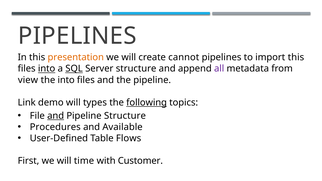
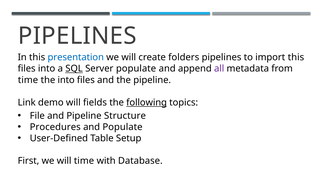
presentation colour: orange -> blue
cannot: cannot -> folders
into at (47, 69) underline: present -> none
Server structure: structure -> populate
view at (28, 80): view -> time
types: types -> fields
and at (56, 116) underline: present -> none
and Available: Available -> Populate
Flows: Flows -> Setup
Customer: Customer -> Database
